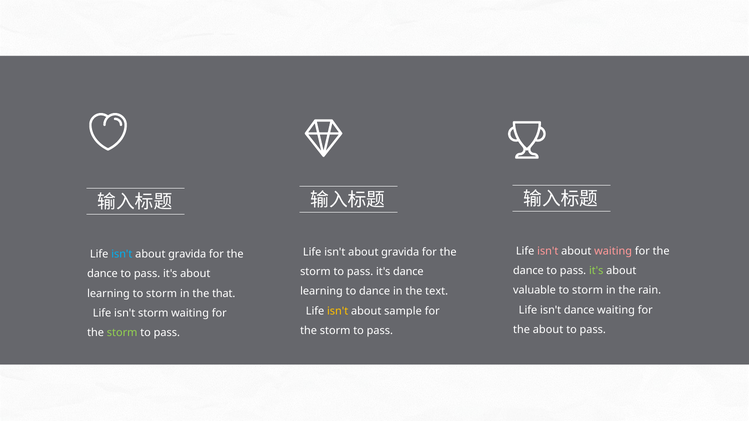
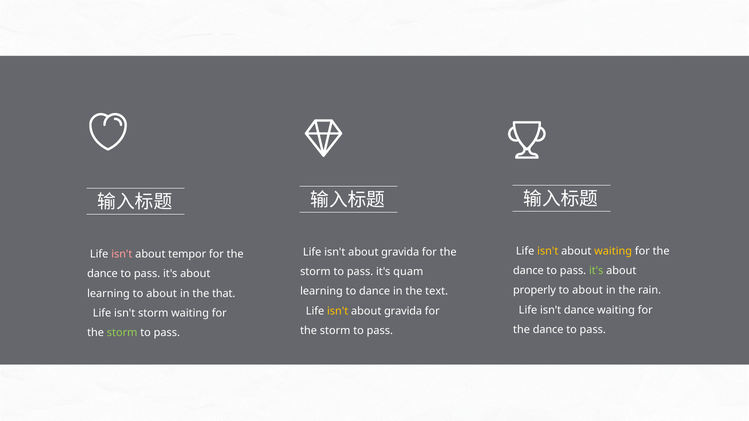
isn't at (548, 251) colour: pink -> yellow
waiting at (613, 251) colour: pink -> yellow
isn't at (122, 254) colour: light blue -> pink
gravida at (187, 254): gravida -> tempor
it's dance: dance -> quam
valuable: valuable -> properly
storm at (588, 290): storm -> about
learning to storm: storm -> about
sample at (403, 311): sample -> gravida
about at (548, 330): about -> dance
